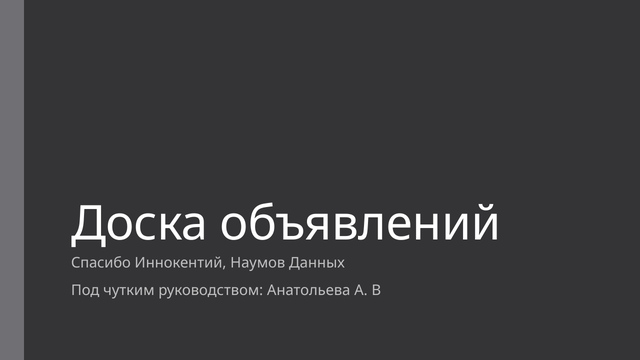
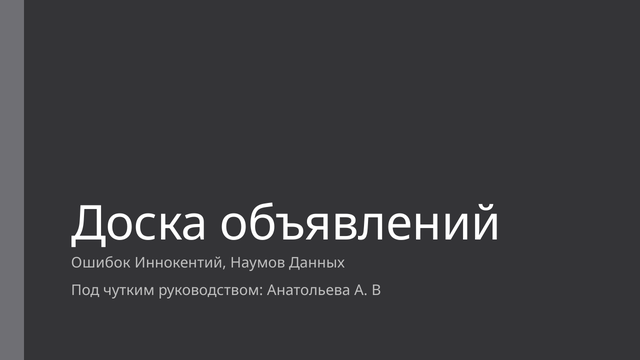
Спасибо: Спасибо -> Ошибок
